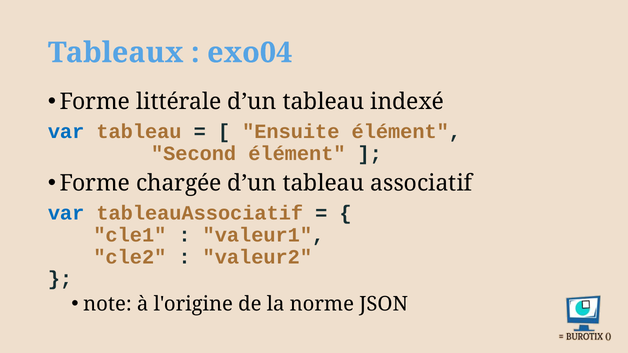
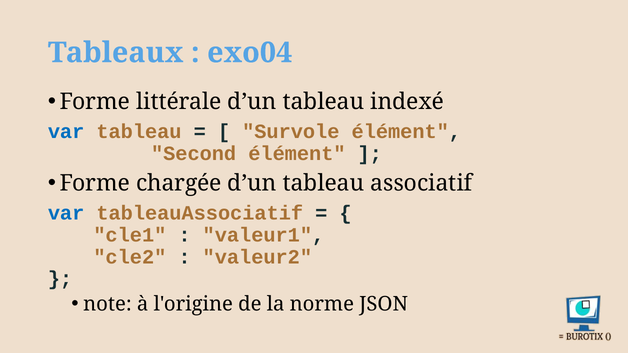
Ensuite: Ensuite -> Survole
